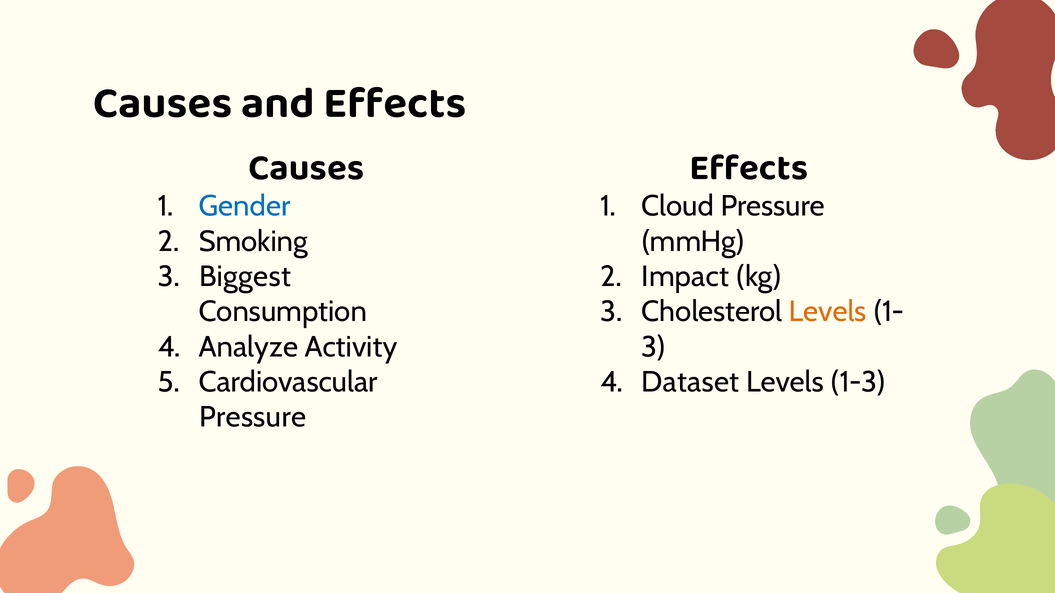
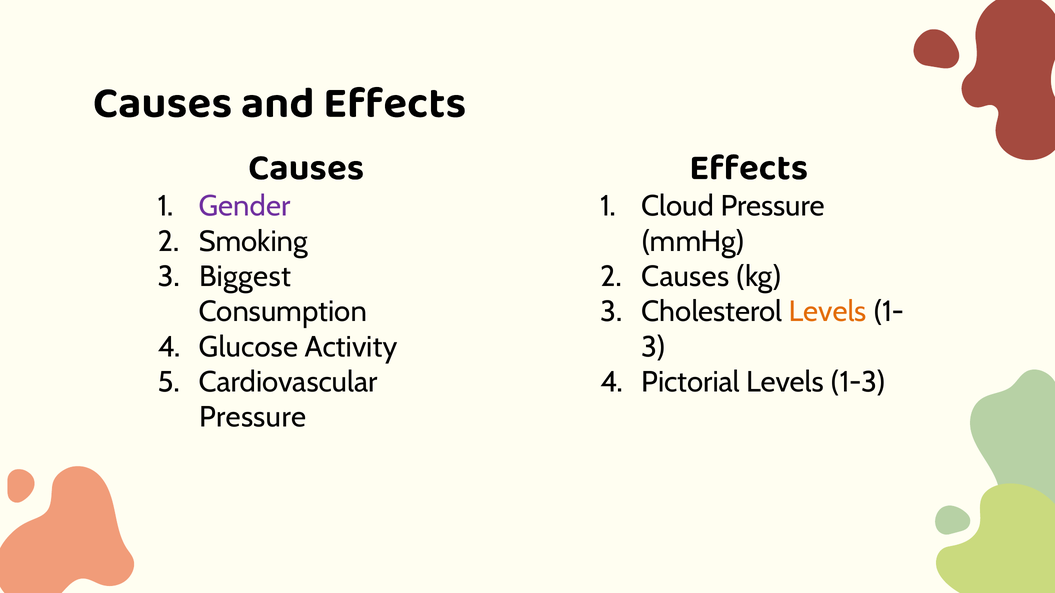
Gender colour: blue -> purple
Impact at (685, 277): Impact -> Causes
Analyze: Analyze -> Glucose
Dataset: Dataset -> Pictorial
